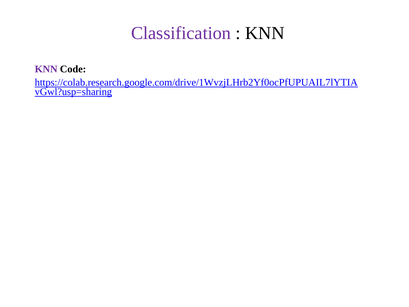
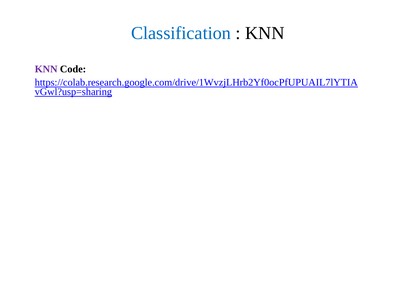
Classification colour: purple -> blue
